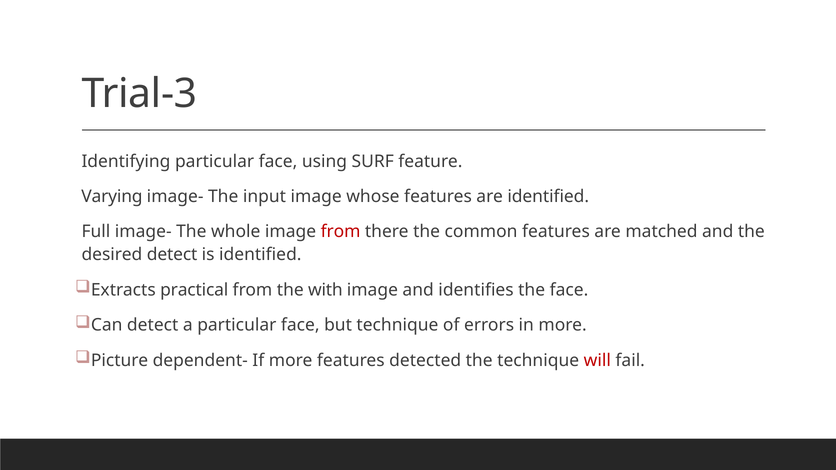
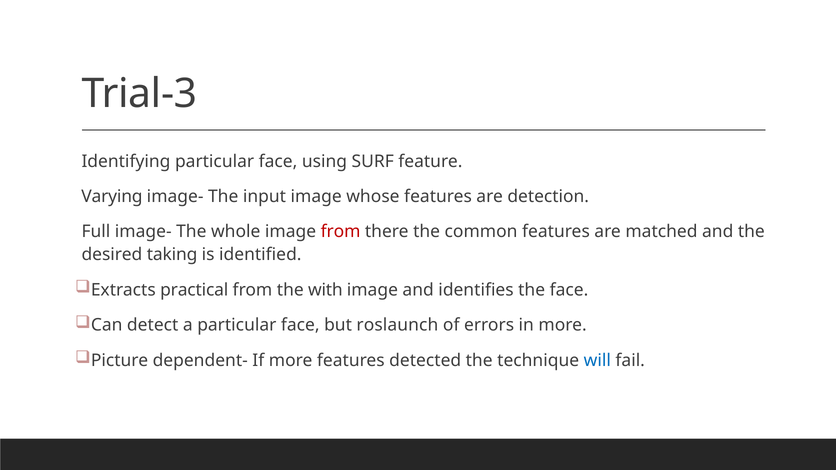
are identified: identified -> detection
desired detect: detect -> taking
but technique: technique -> roslaunch
will colour: red -> blue
